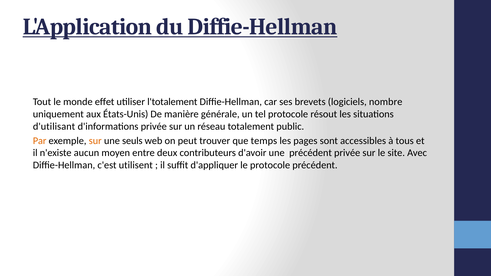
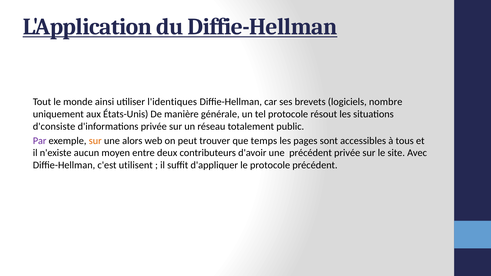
effet: effet -> ainsi
l'totalement: l'totalement -> l'identiques
d'utilisant: d'utilisant -> d'consiste
Par colour: orange -> purple
seuls: seuls -> alors
